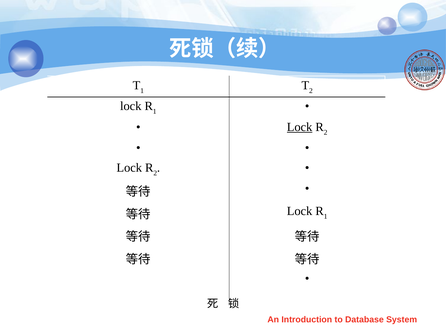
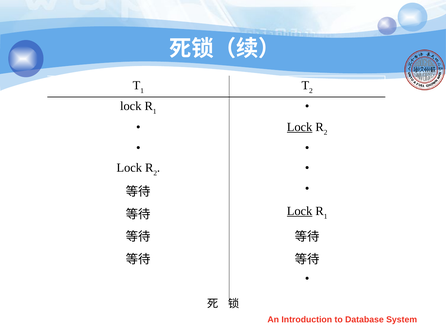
Lock at (300, 211) underline: none -> present
